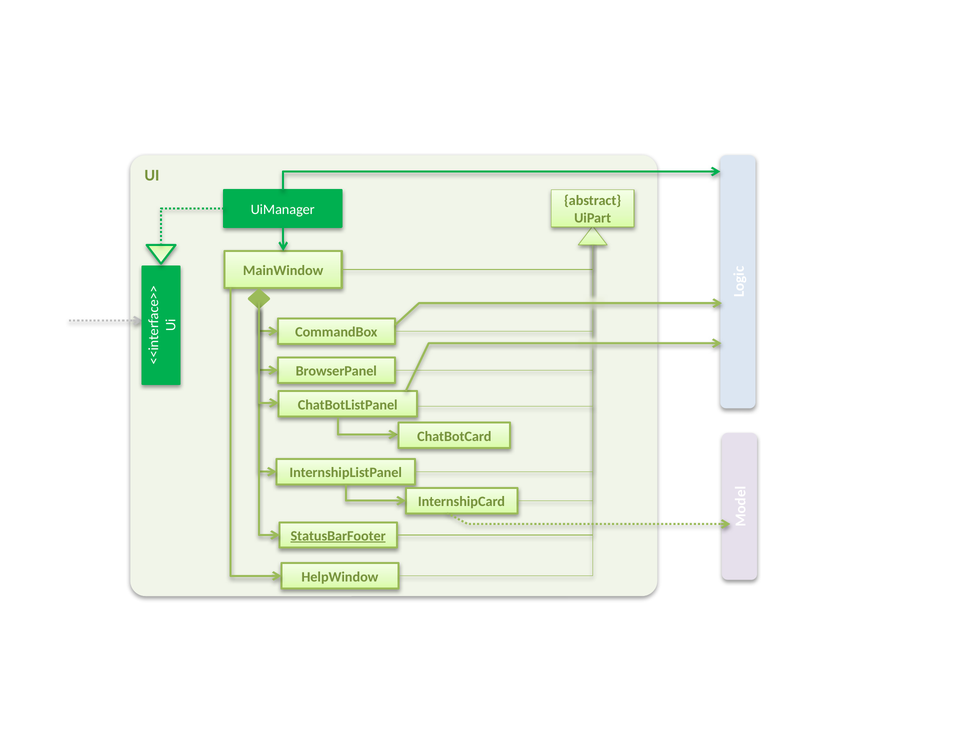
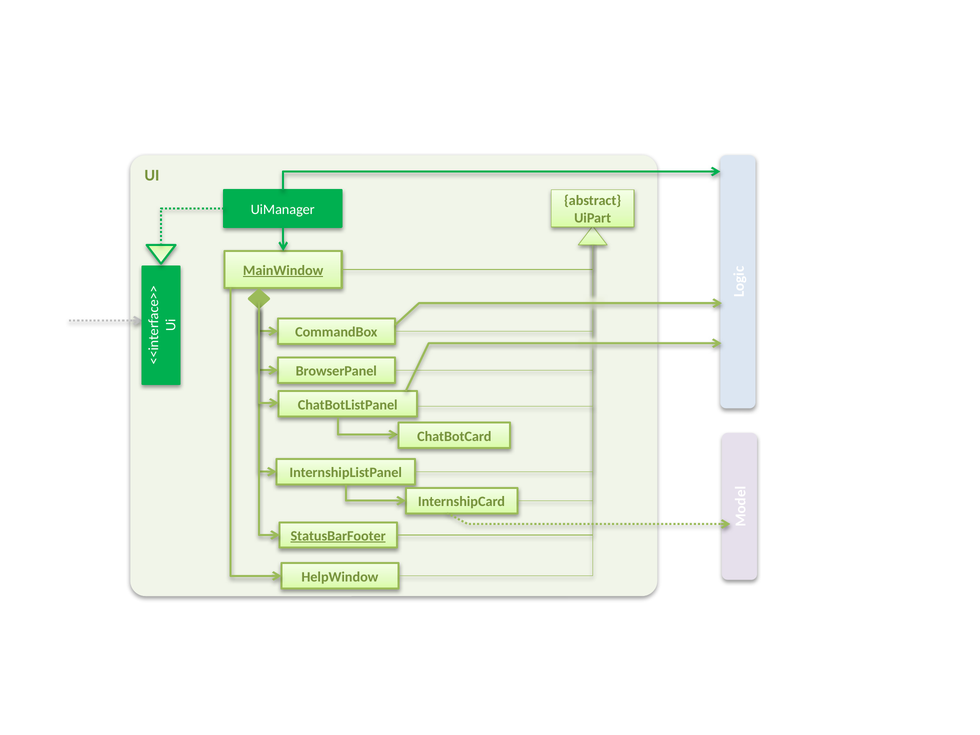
MainWindow underline: none -> present
